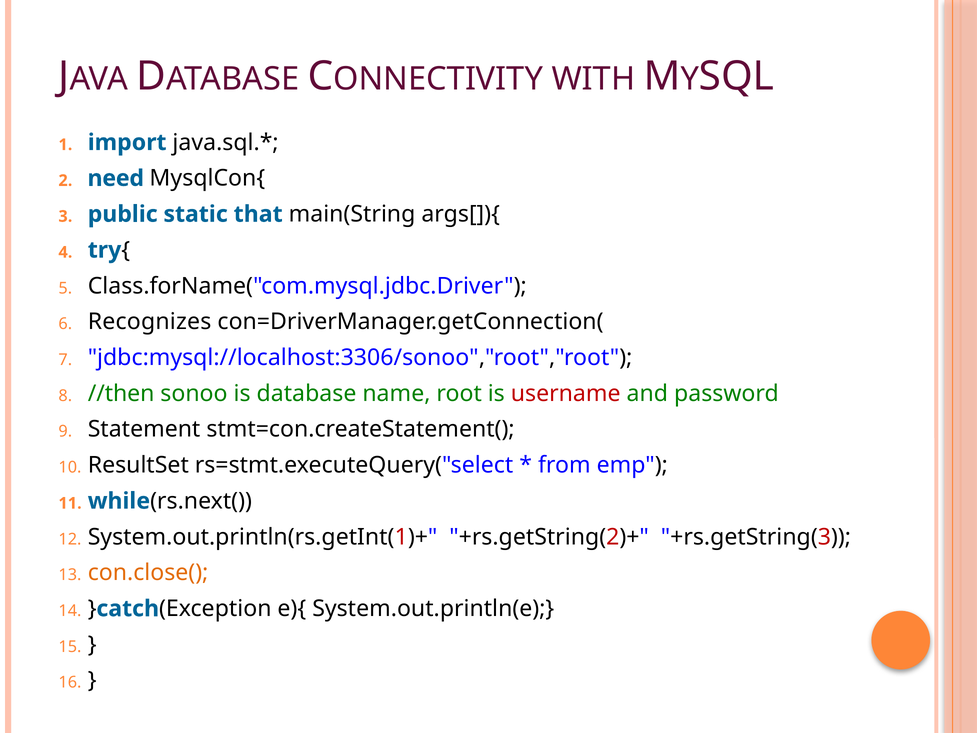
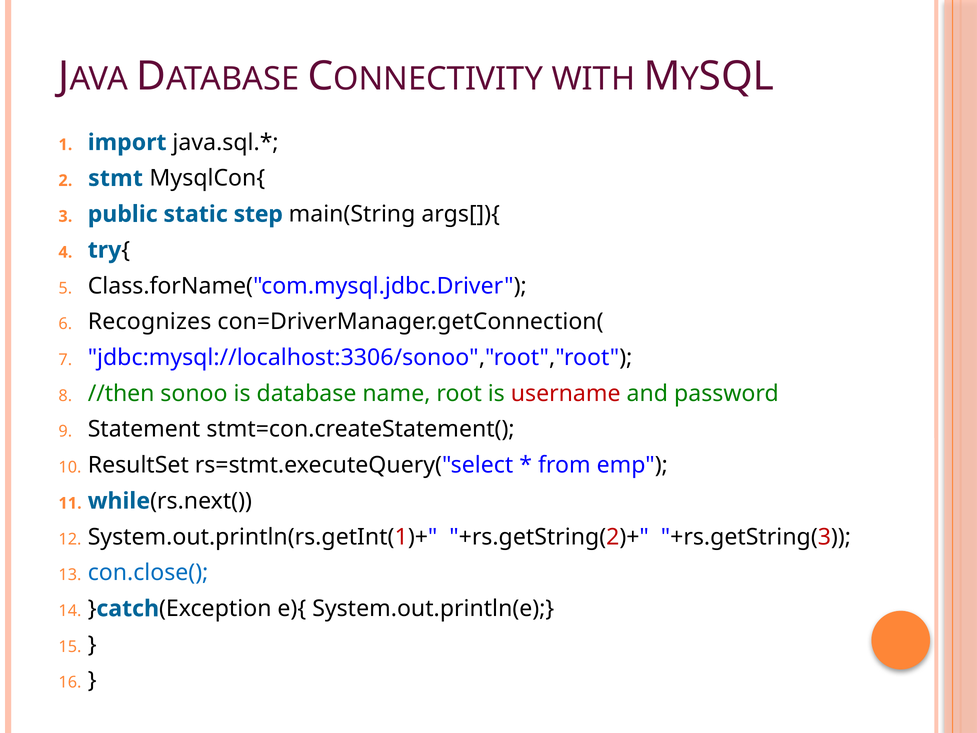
need: need -> stmt
that: that -> step
con.close( colour: orange -> blue
